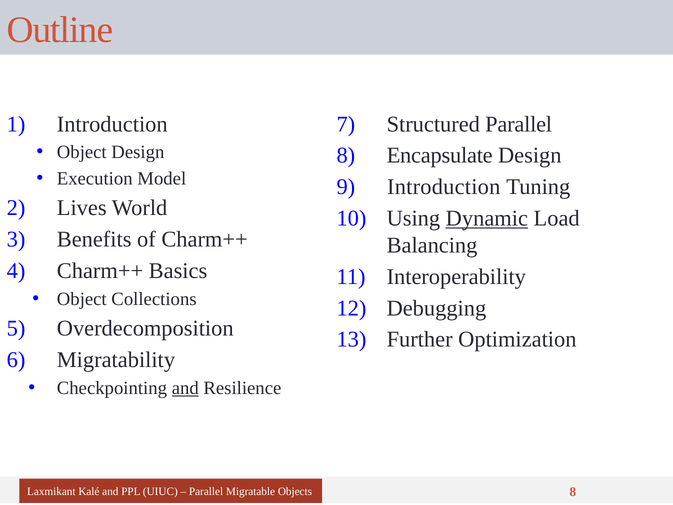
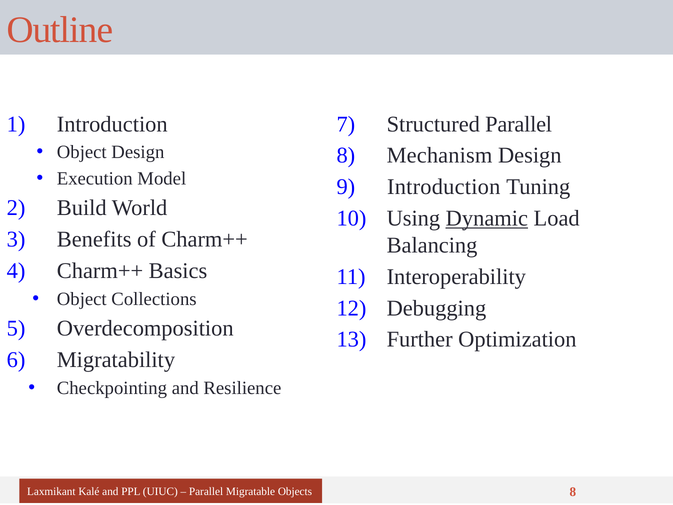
Encapsulate: Encapsulate -> Mechanism
Lives: Lives -> Build
and at (185, 388) underline: present -> none
